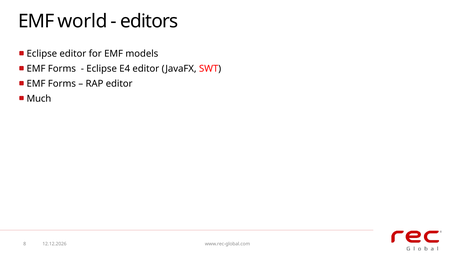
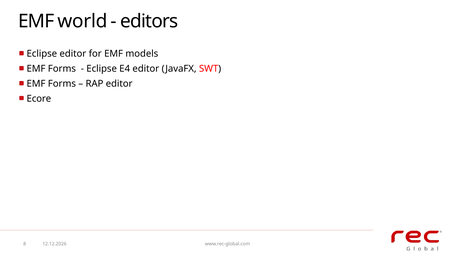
Much: Much -> Ecore
